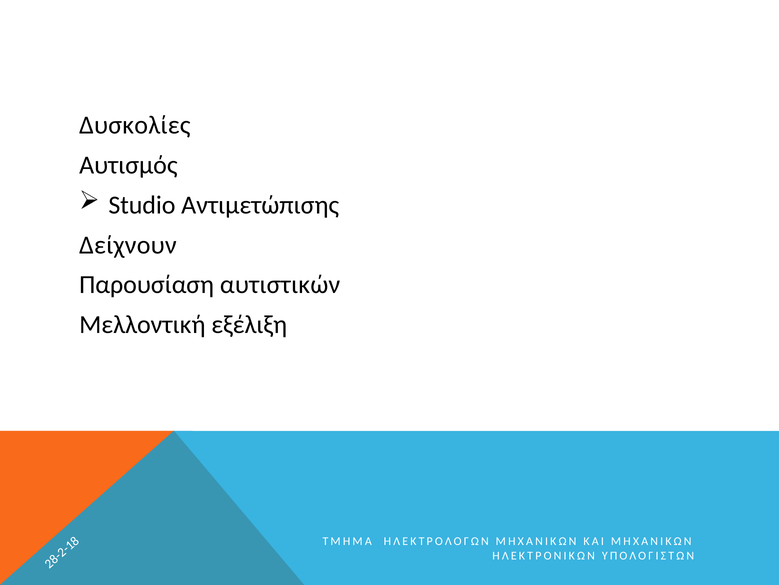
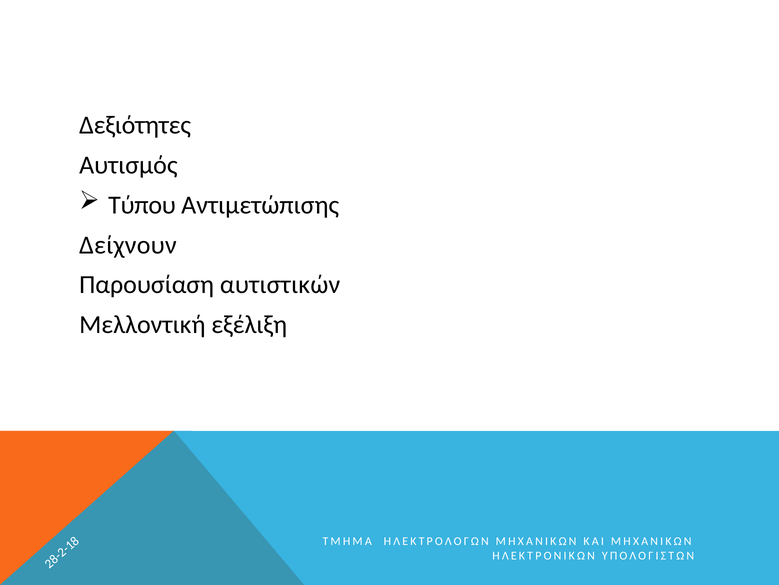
Δυσκολίες: Δυσκολίες -> Δεξιότητες
Studio: Studio -> Τύπου
